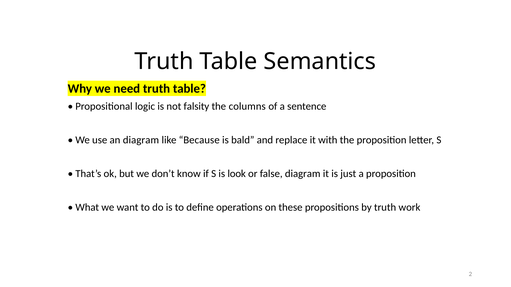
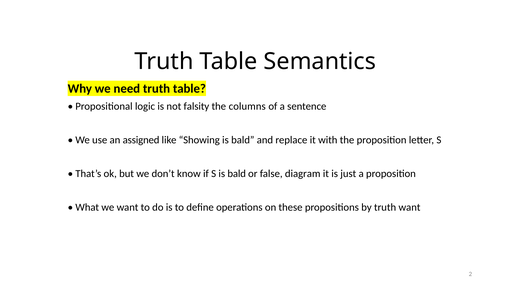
an diagram: diagram -> assigned
Because: Because -> Showing
S is look: look -> bald
truth work: work -> want
